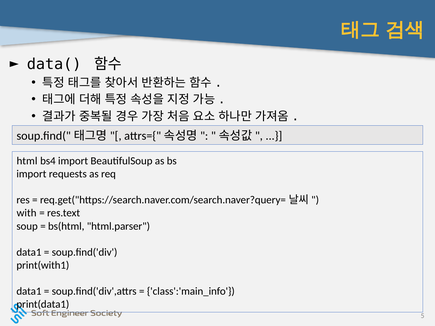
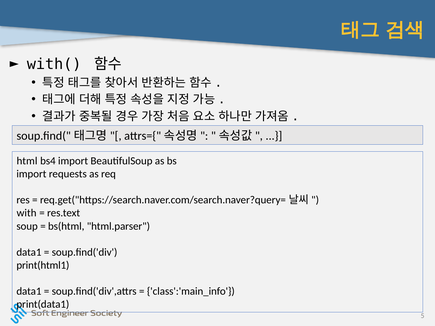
data(: data( -> with(
print(with1: print(with1 -> print(html1
